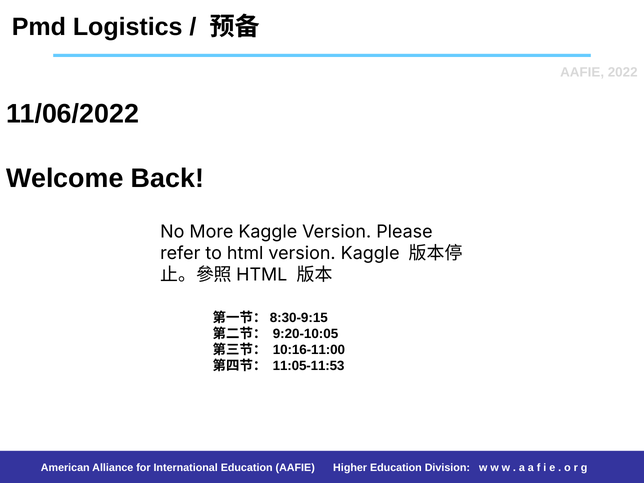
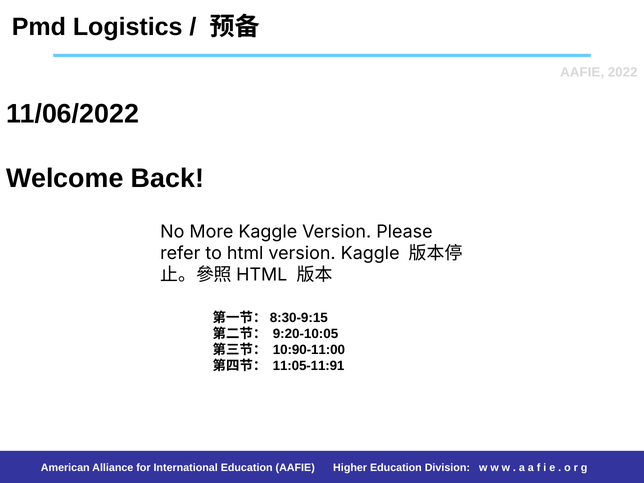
10:16-11:00: 10:16-11:00 -> 10:90-11:00
11:05-11:53: 11:05-11:53 -> 11:05-11:91
